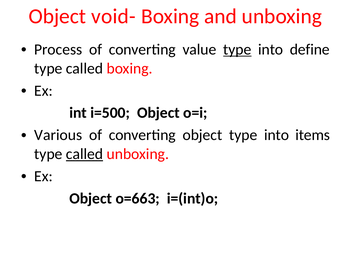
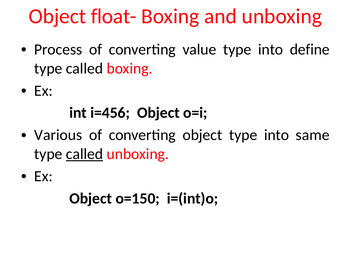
void-: void- -> float-
type at (237, 49) underline: present -> none
i=500: i=500 -> i=456
items: items -> same
o=663: o=663 -> o=150
